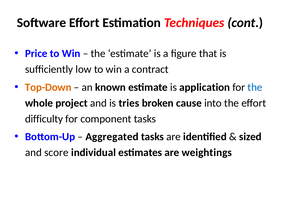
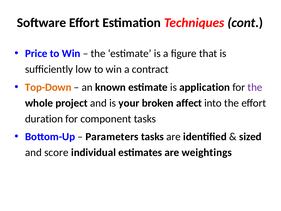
the at (255, 87) colour: blue -> purple
tries: tries -> your
cause: cause -> affect
difficulty: difficulty -> duration
Aggregated: Aggregated -> Parameters
